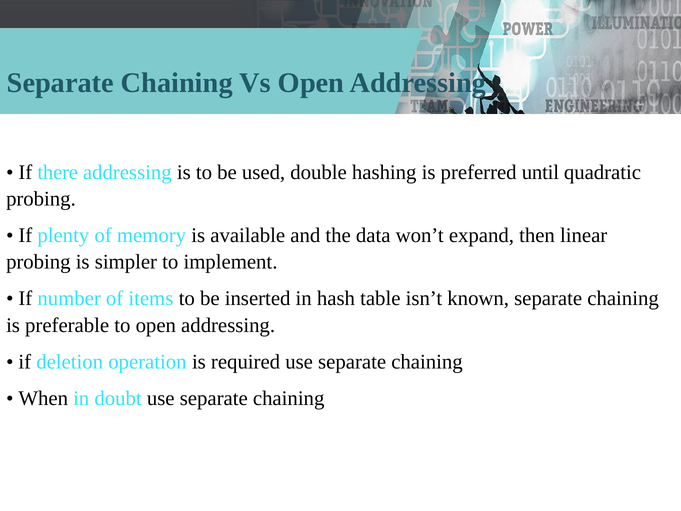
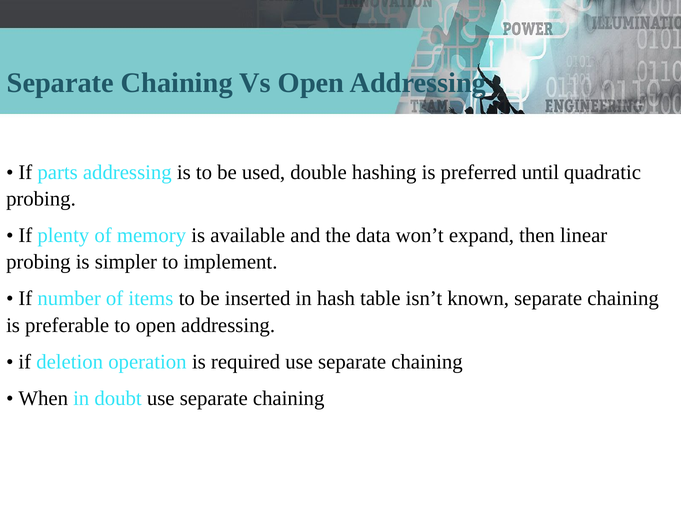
there: there -> parts
